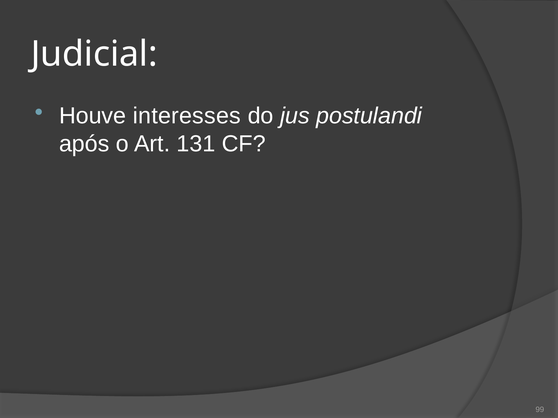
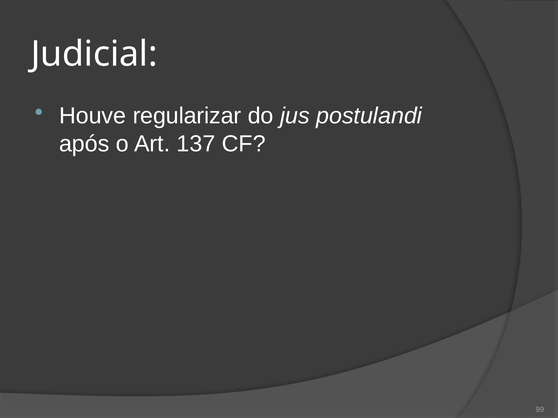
interesses: interesses -> regularizar
131: 131 -> 137
